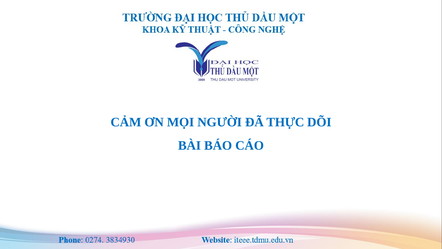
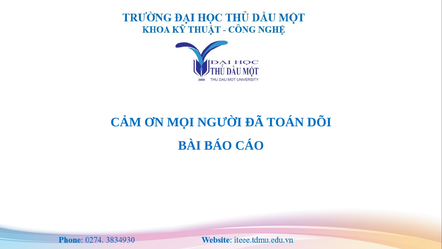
THỰC: THỰC -> TOÁN
